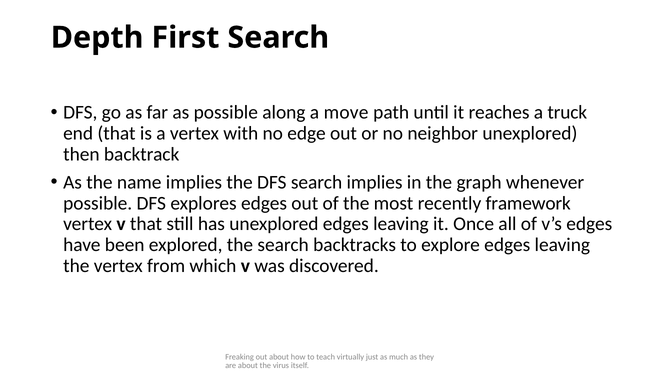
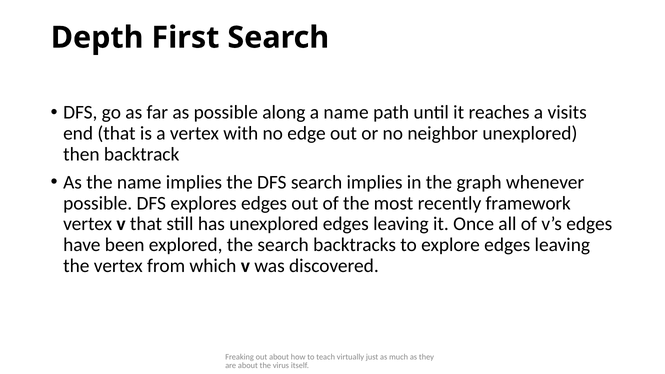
a move: move -> name
truck: truck -> visits
